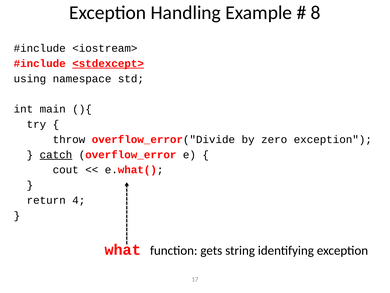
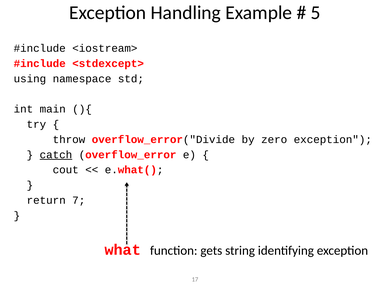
8: 8 -> 5
<stdexcept> underline: present -> none
4: 4 -> 7
